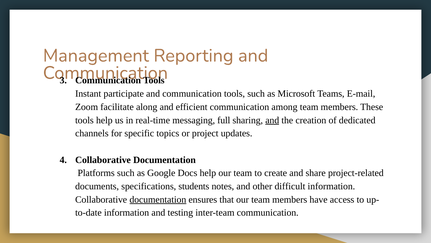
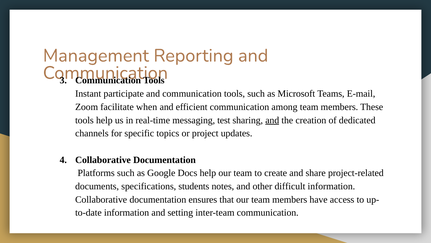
along: along -> when
full: full -> test
documentation at (158, 199) underline: present -> none
testing: testing -> setting
